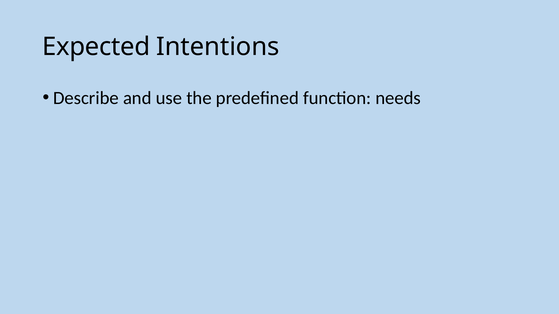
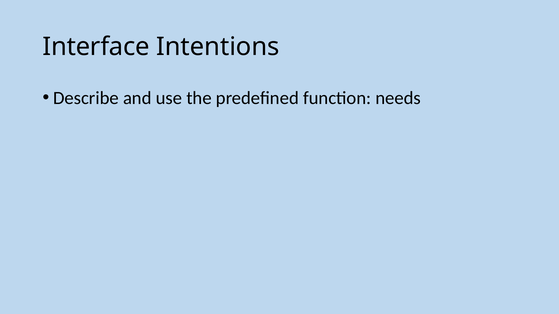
Expected: Expected -> Interface
